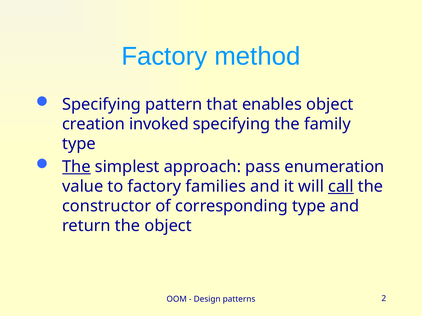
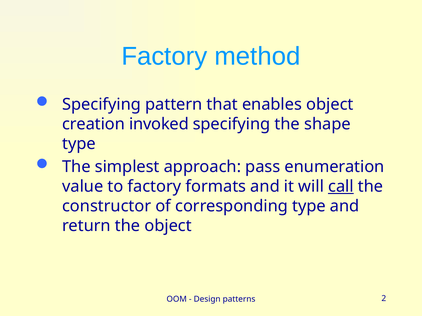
family: family -> shape
The at (76, 167) underline: present -> none
families: families -> formats
